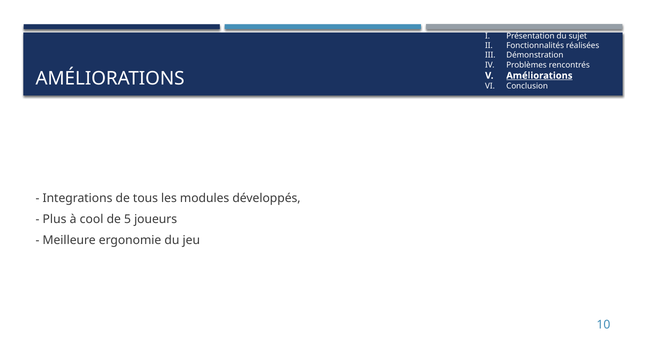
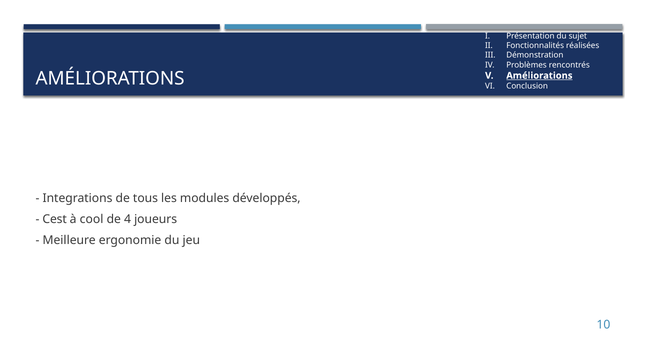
Plus: Plus -> Cest
5: 5 -> 4
